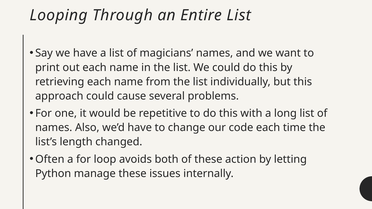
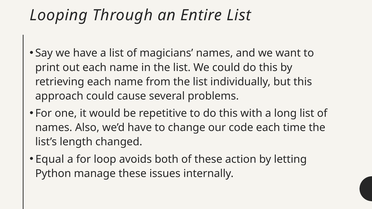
Often: Often -> Equal
